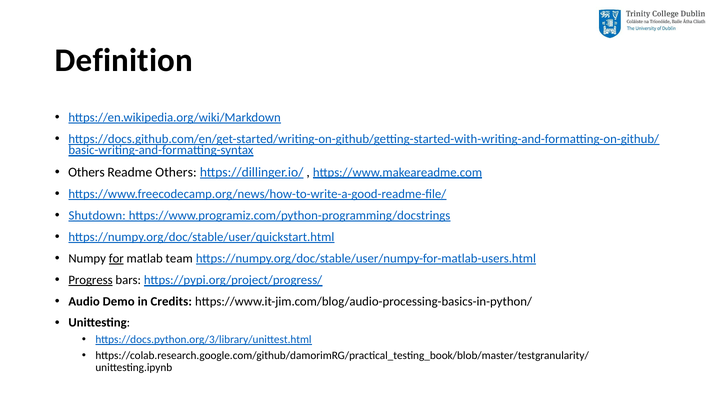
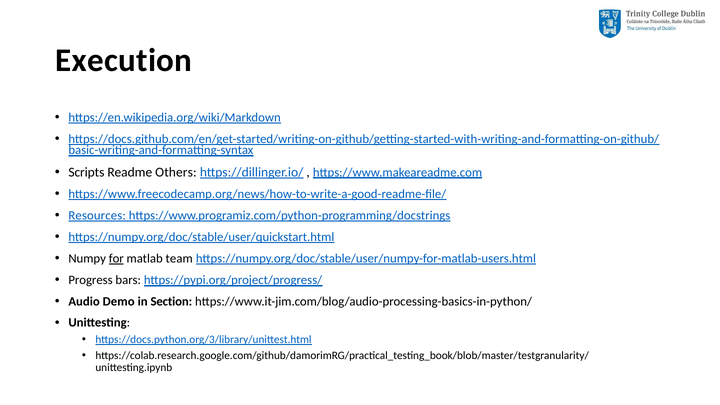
Definition: Definition -> Execution
Others at (86, 172): Others -> Scripts
Shutdown: Shutdown -> Resources
Progress underline: present -> none
Credits: Credits -> Section
